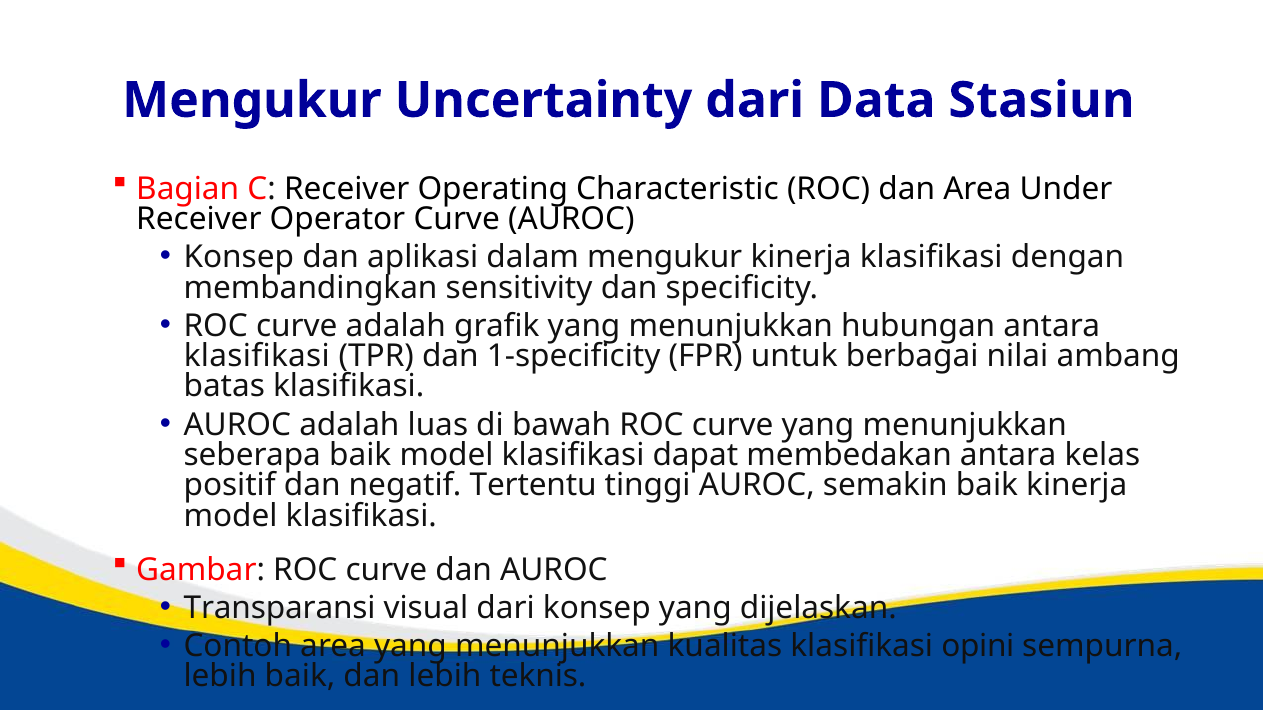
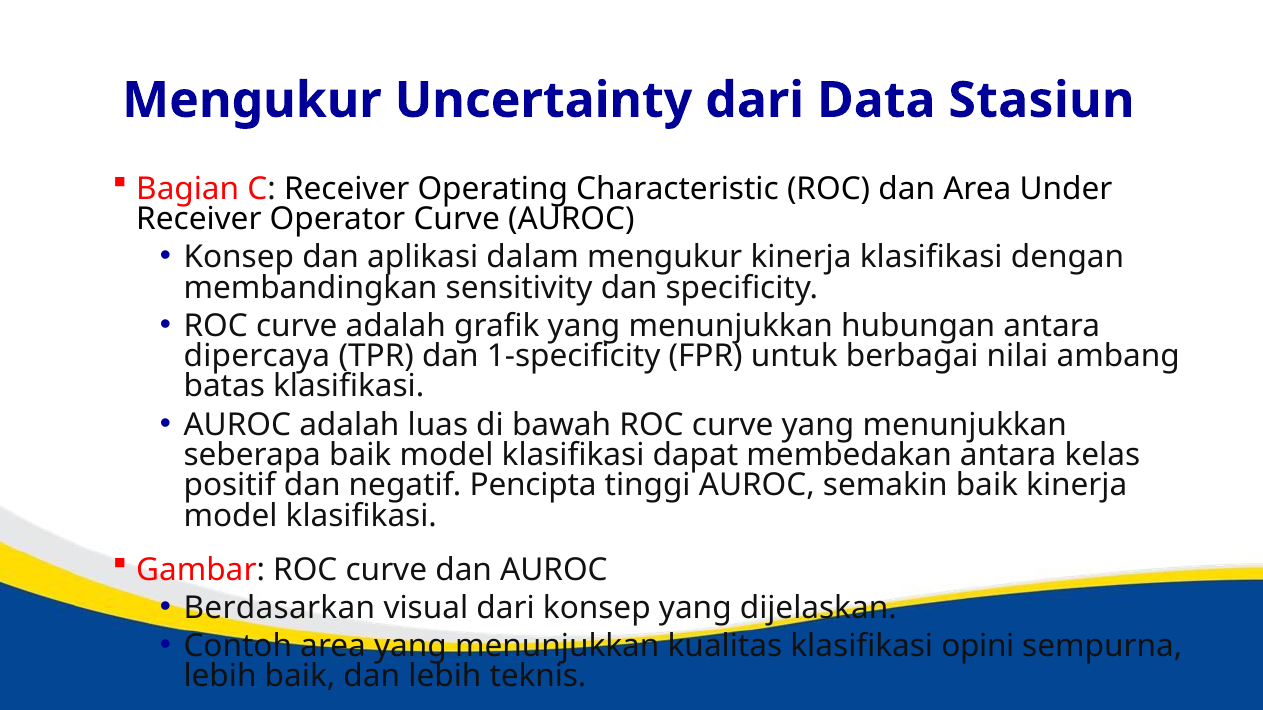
klasifikasi at (257, 356): klasifikasi -> dipercaya
Tertentu: Tertentu -> Pencipta
Transparansi: Transparansi -> Berdasarkan
